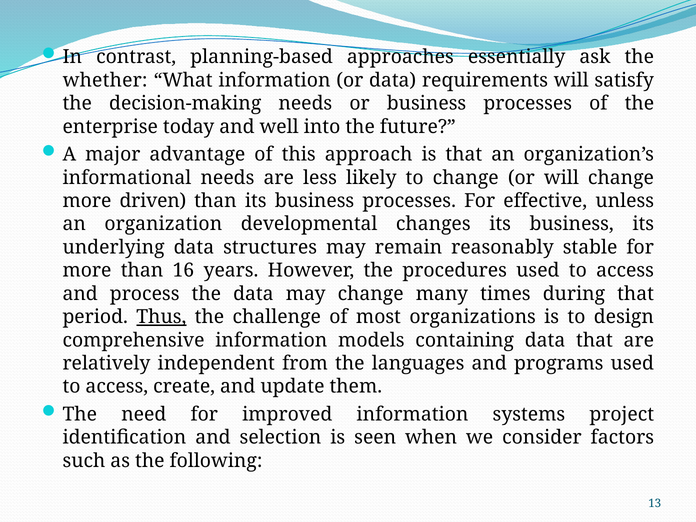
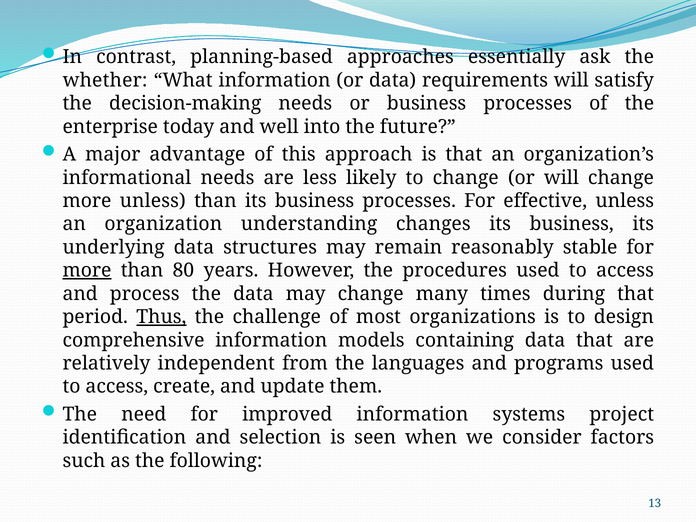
more driven: driven -> unless
developmental: developmental -> understanding
more at (87, 271) underline: none -> present
16: 16 -> 80
